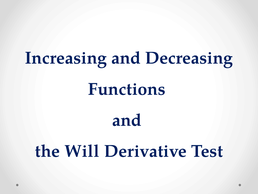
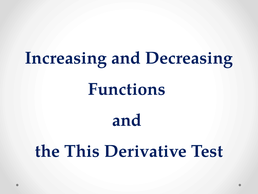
Will: Will -> This
